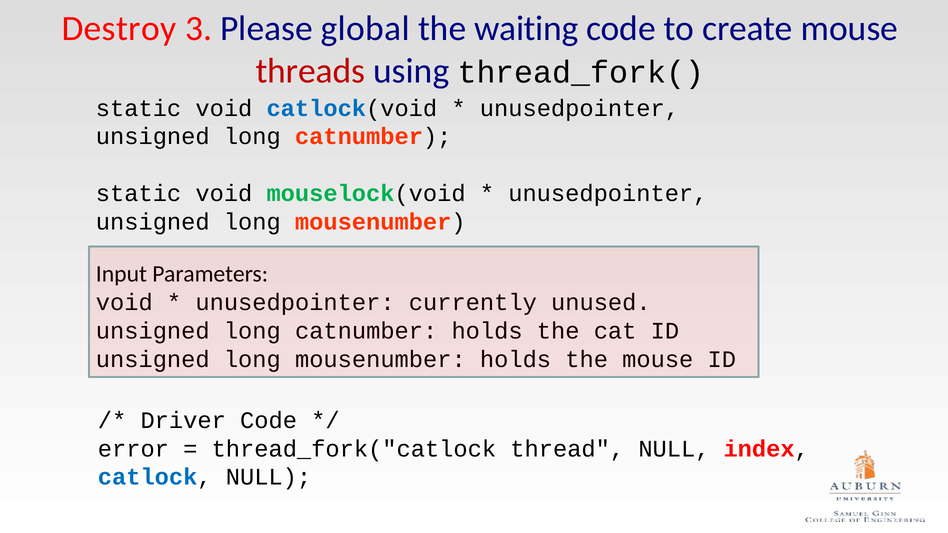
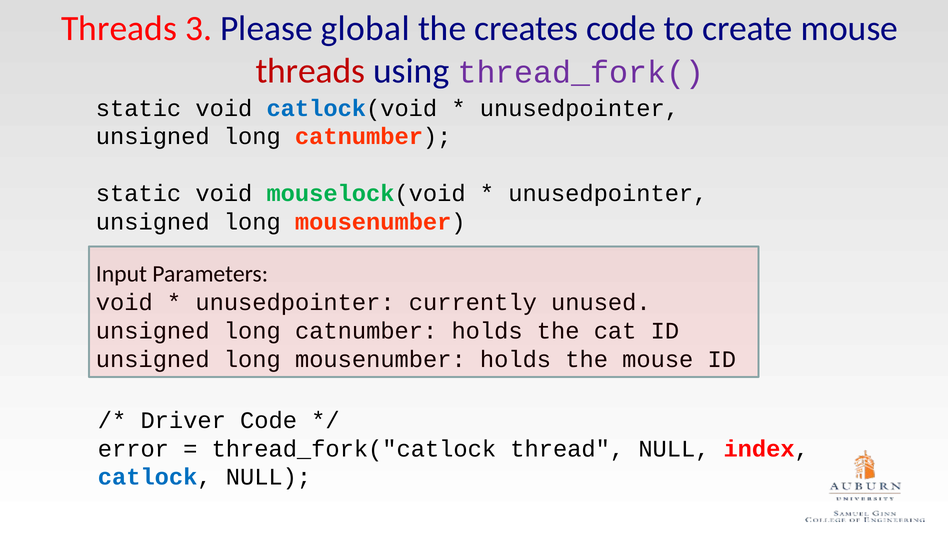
Destroy at (119, 29): Destroy -> Threads
waiting: waiting -> creates
thread_fork( colour: black -> purple
